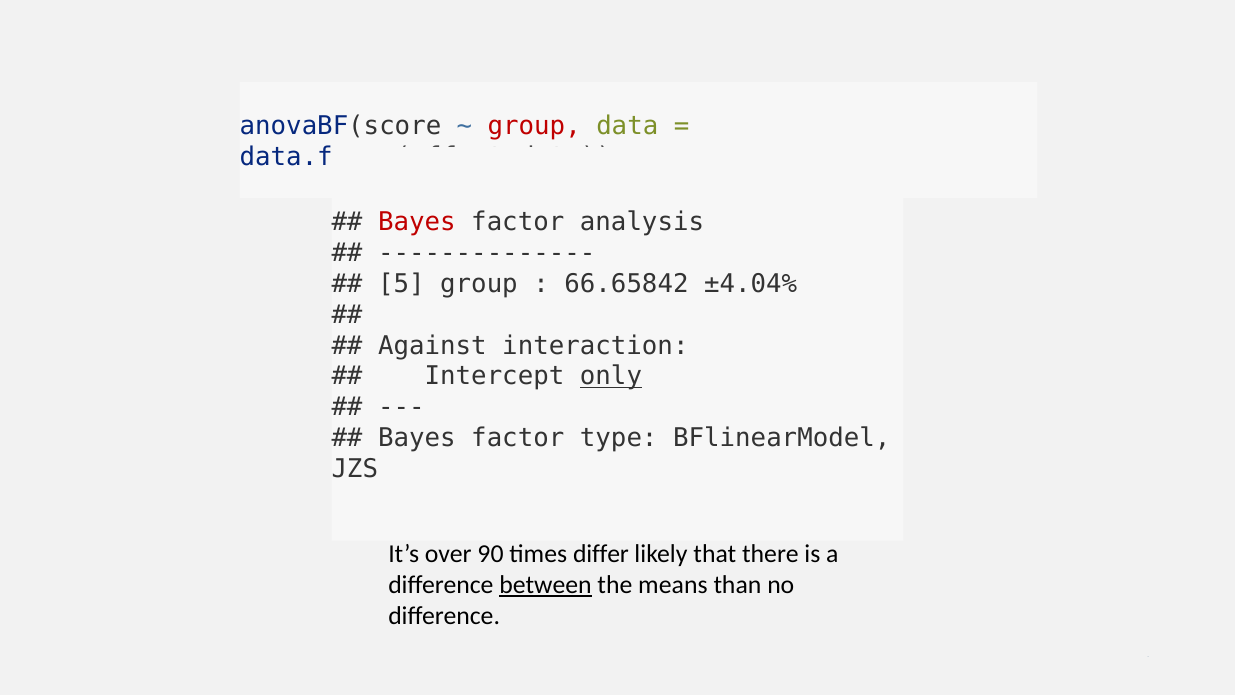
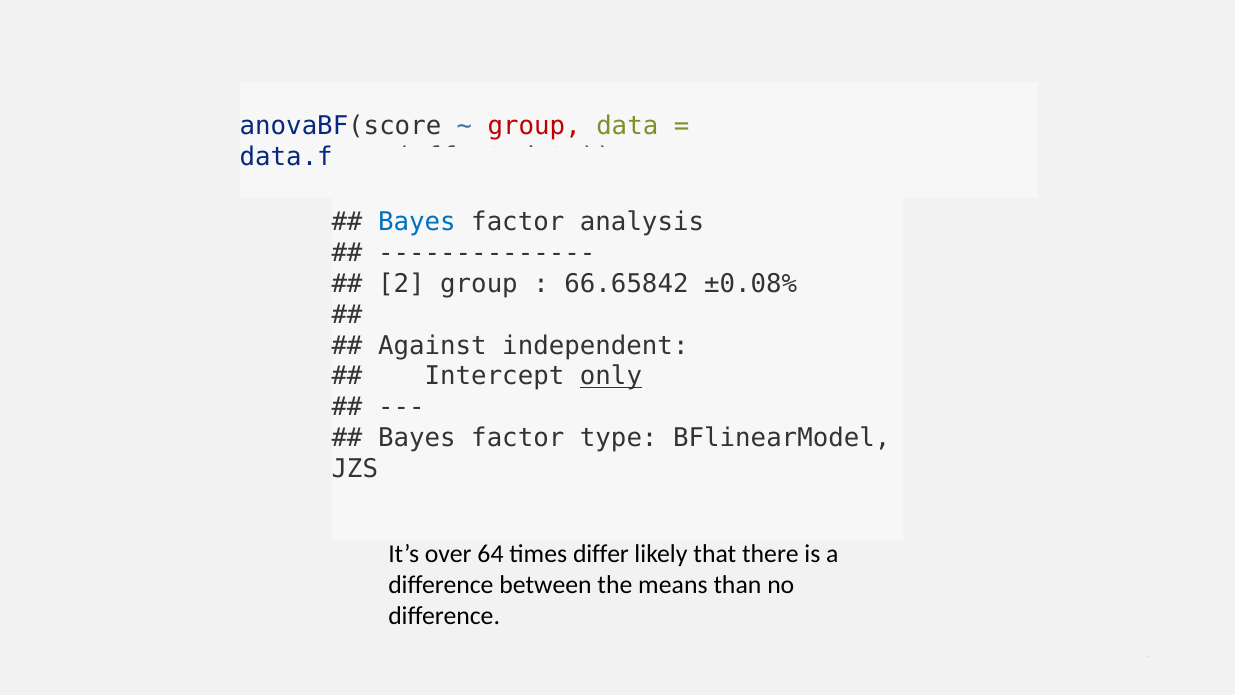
Bayes at (417, 222) colour: red -> blue
5: 5 -> 2
±4.04%: ±4.04% -> ±0.08%
interaction: interaction -> independent
90: 90 -> 64
between underline: present -> none
